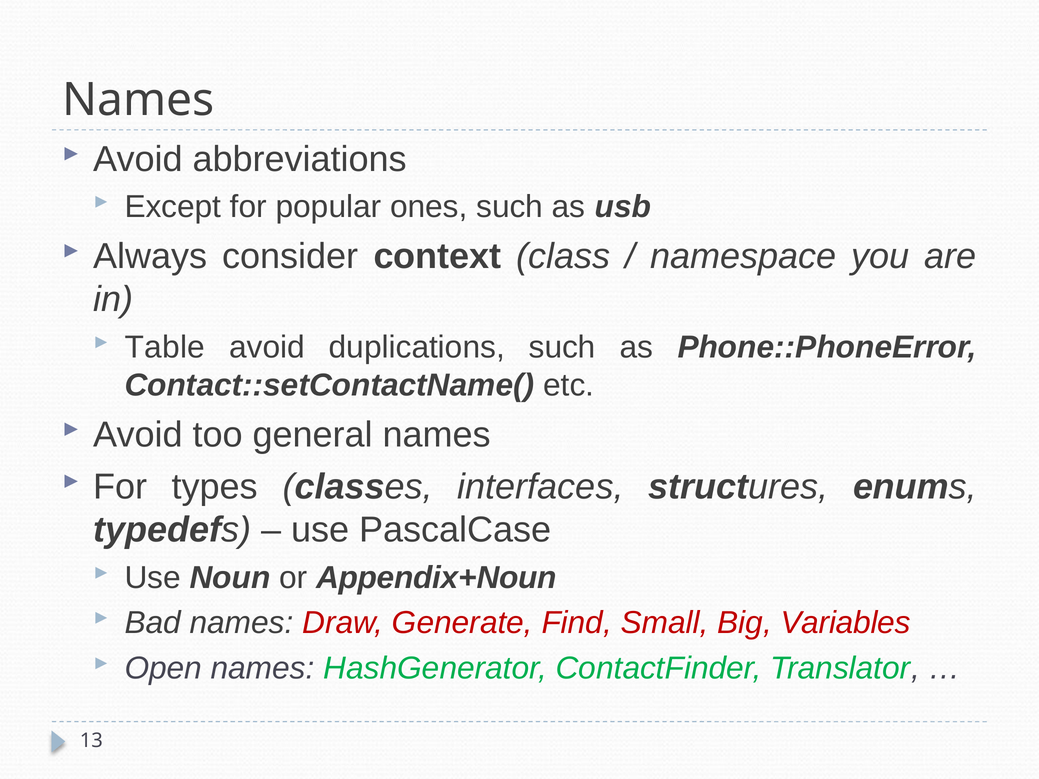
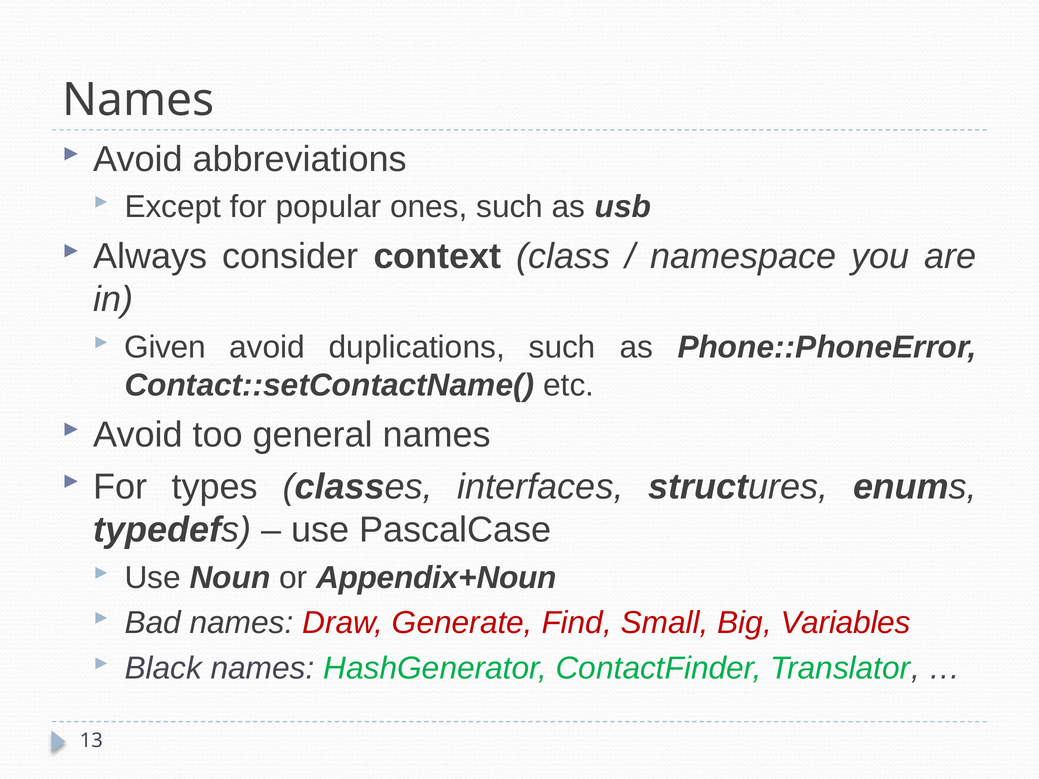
Table: Table -> Given
Open: Open -> Black
